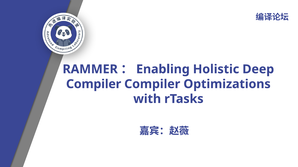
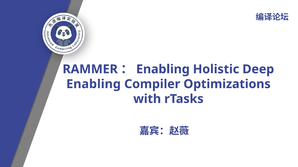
Compiler at (94, 84): Compiler -> Enabling
